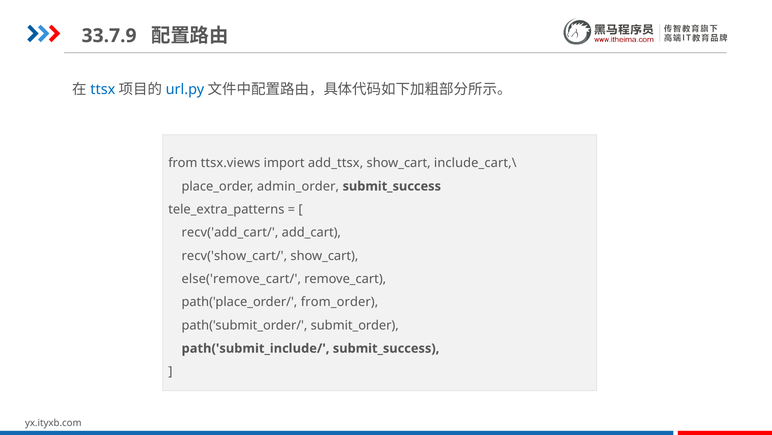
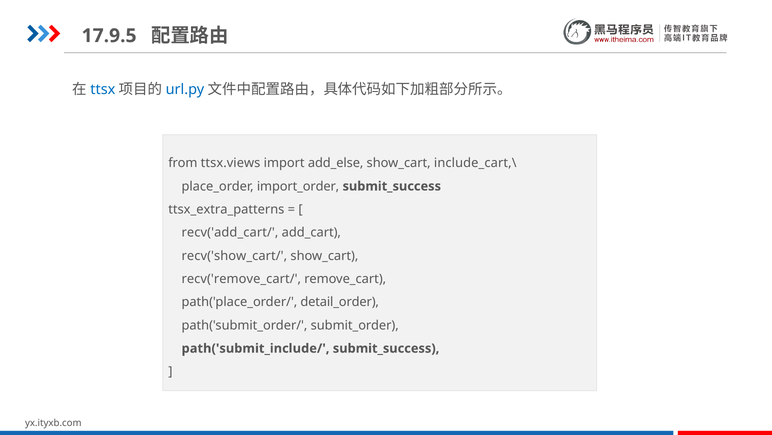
33.7.9: 33.7.9 -> 17.9.5
add_ttsx: add_ttsx -> add_else
admin_order: admin_order -> import_order
tele_extra_patterns: tele_extra_patterns -> ttsx_extra_patterns
else('remove_cart/: else('remove_cart/ -> recv('remove_cart/
from_order: from_order -> detail_order
